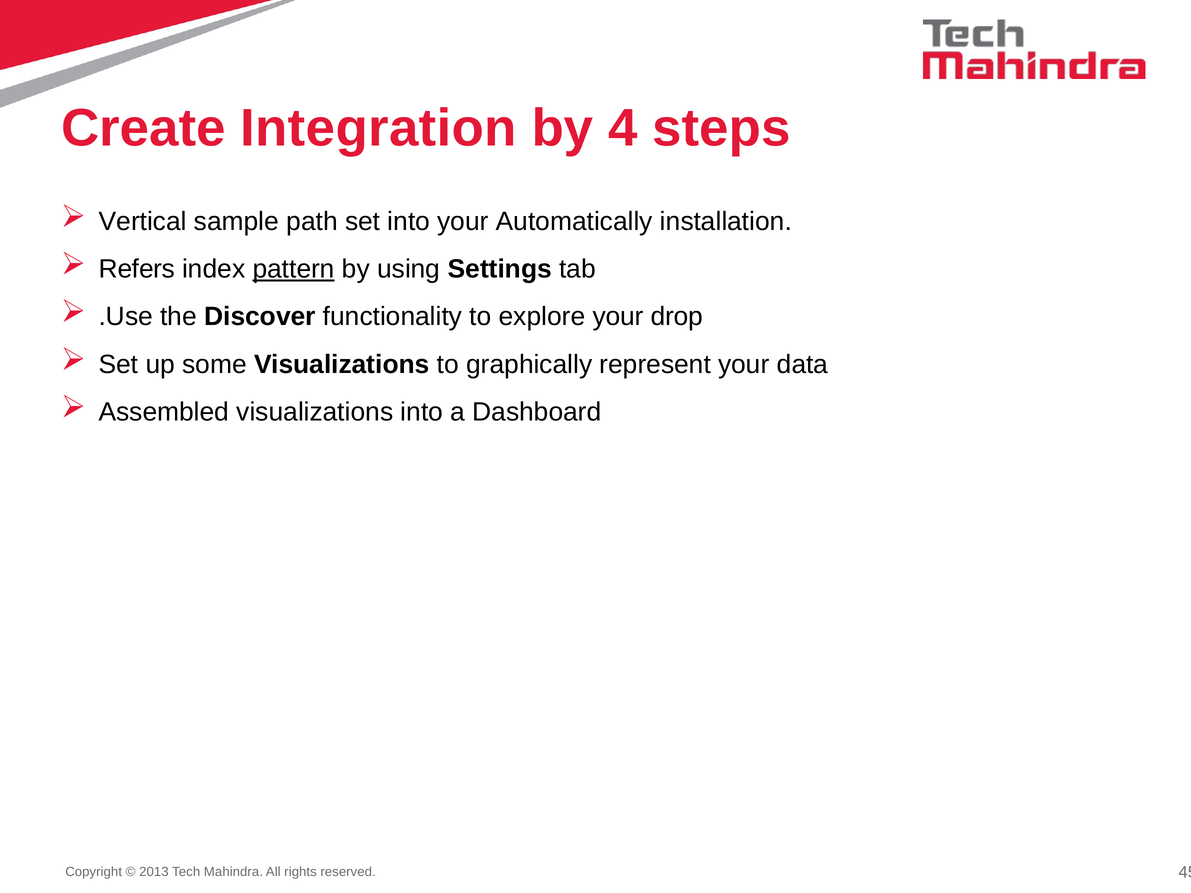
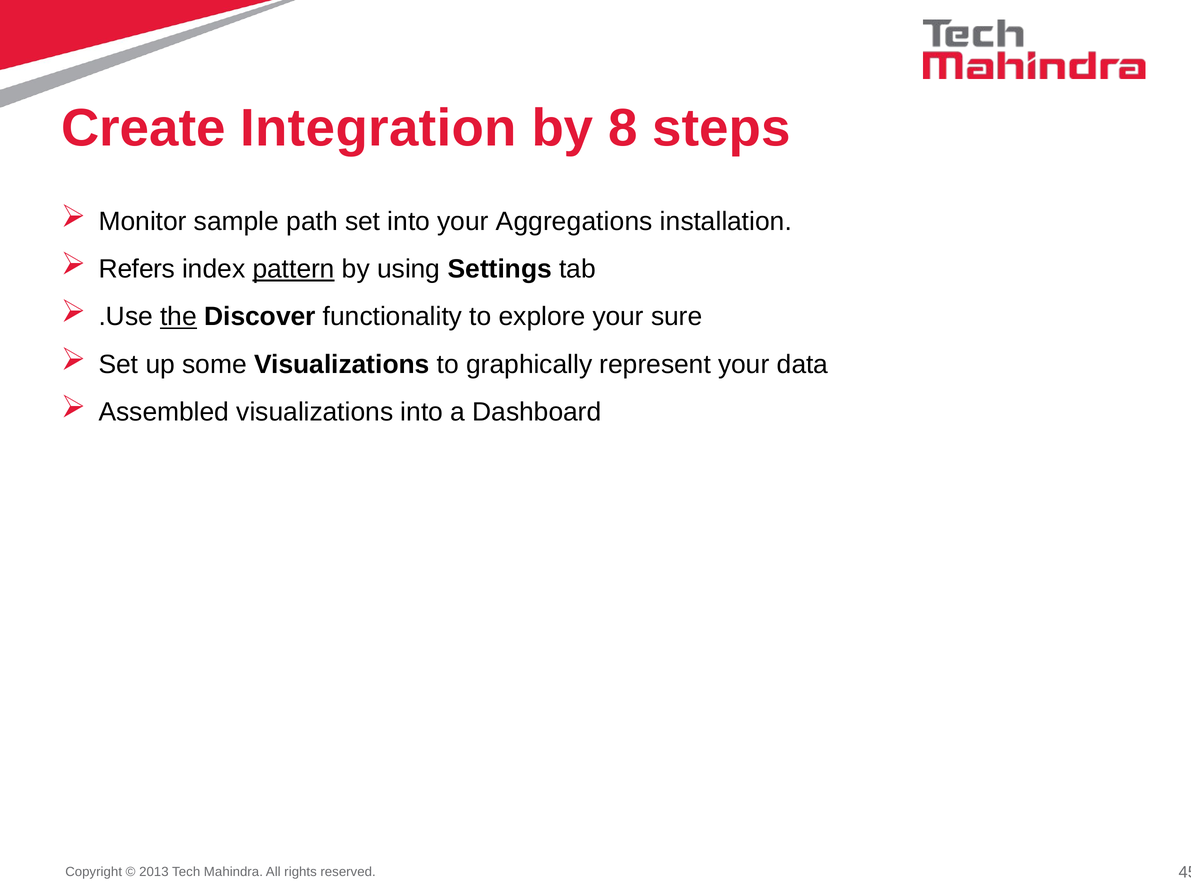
4: 4 -> 8
Vertical: Vertical -> Monitor
Automatically: Automatically -> Aggregations
the underline: none -> present
drop: drop -> sure
